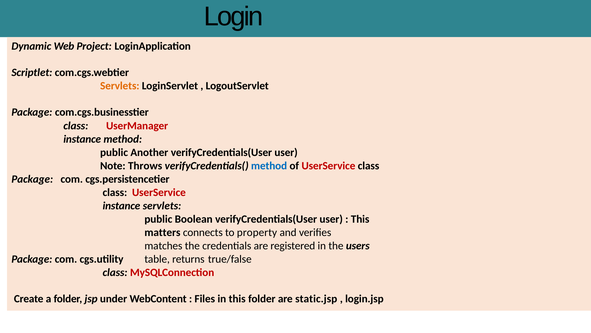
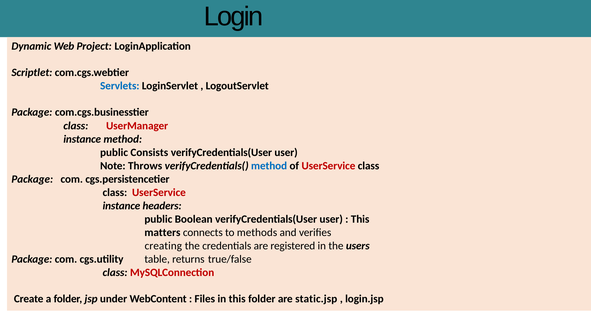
Servlets at (120, 86) colour: orange -> blue
Another: Another -> Consists
instance servlets: servlets -> headers
property: property -> methods
matches: matches -> creating
